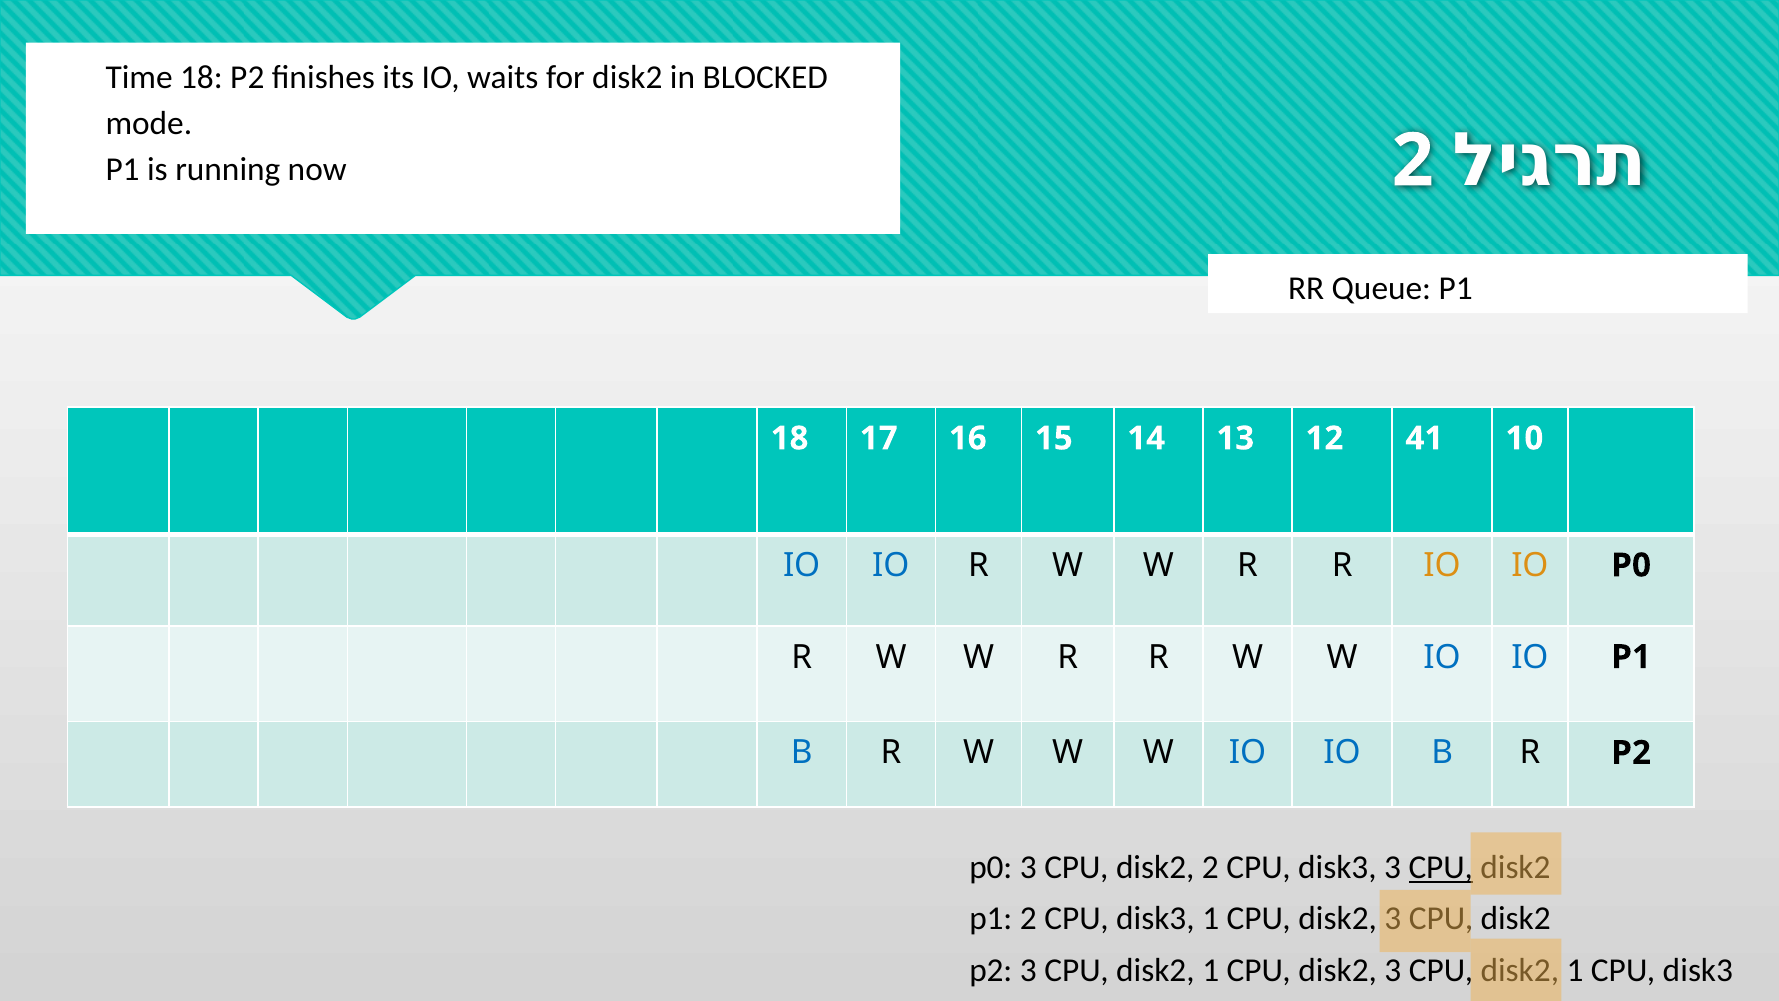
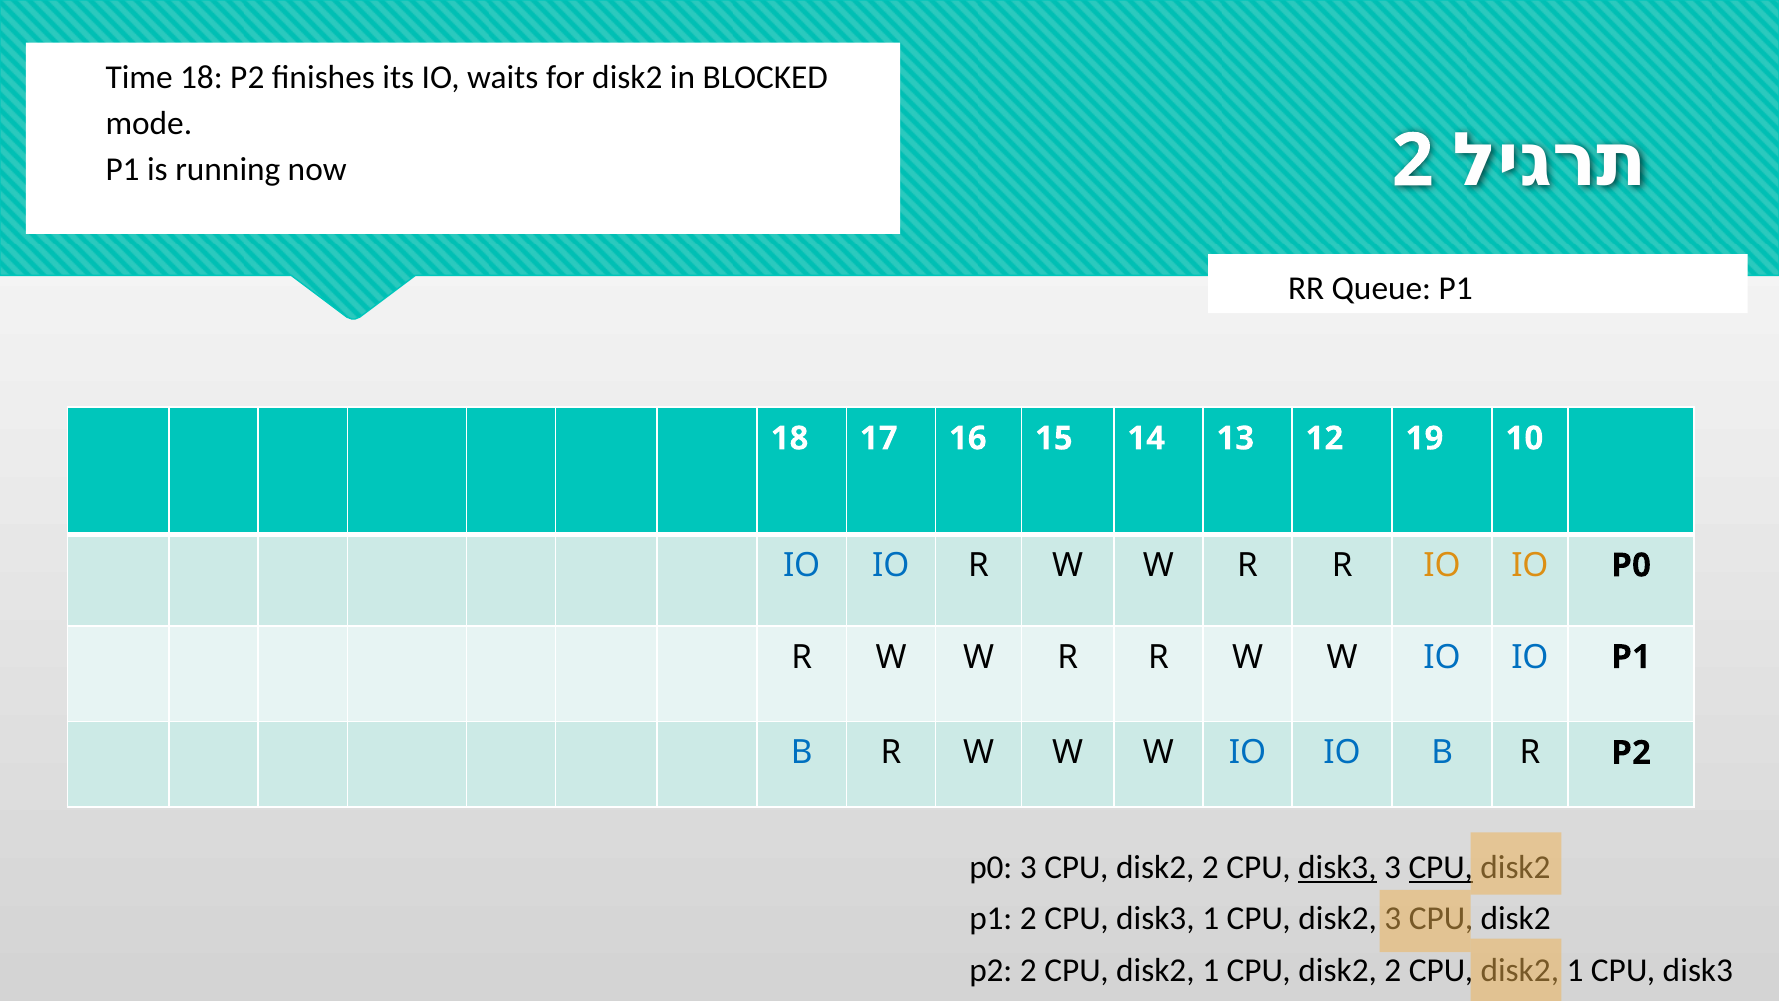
41: 41 -> 19
disk3 at (1337, 867) underline: none -> present
p2 3: 3 -> 2
3 at (1393, 970): 3 -> 2
